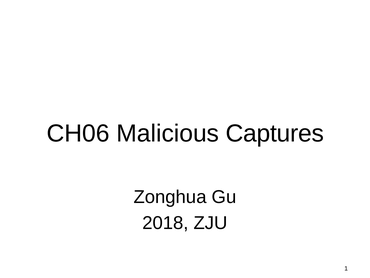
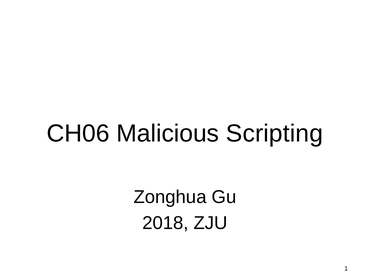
Captures: Captures -> Scripting
